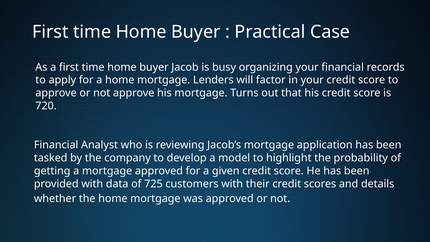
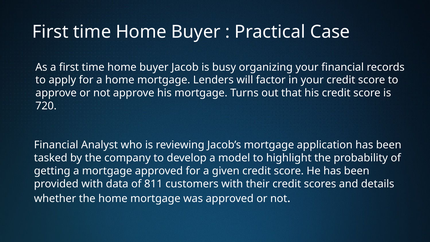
725: 725 -> 811
